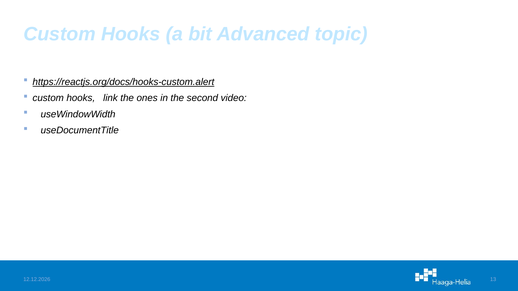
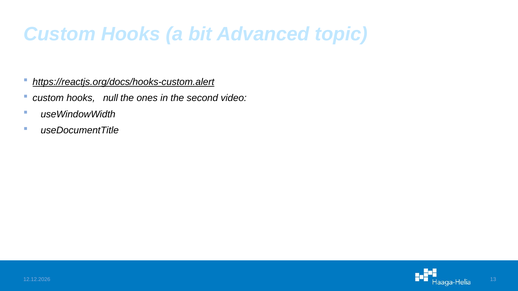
link: link -> null
